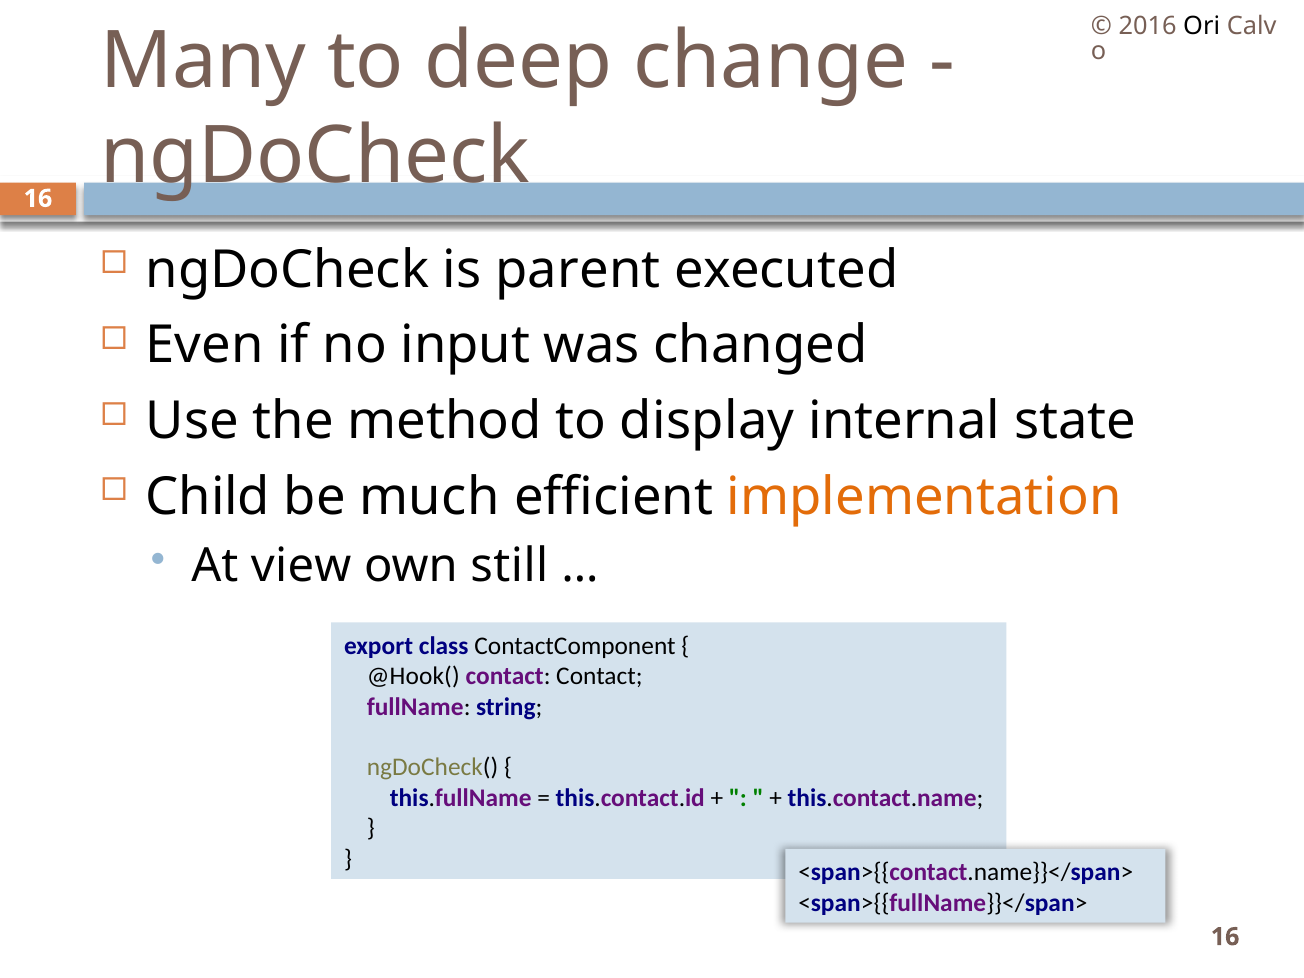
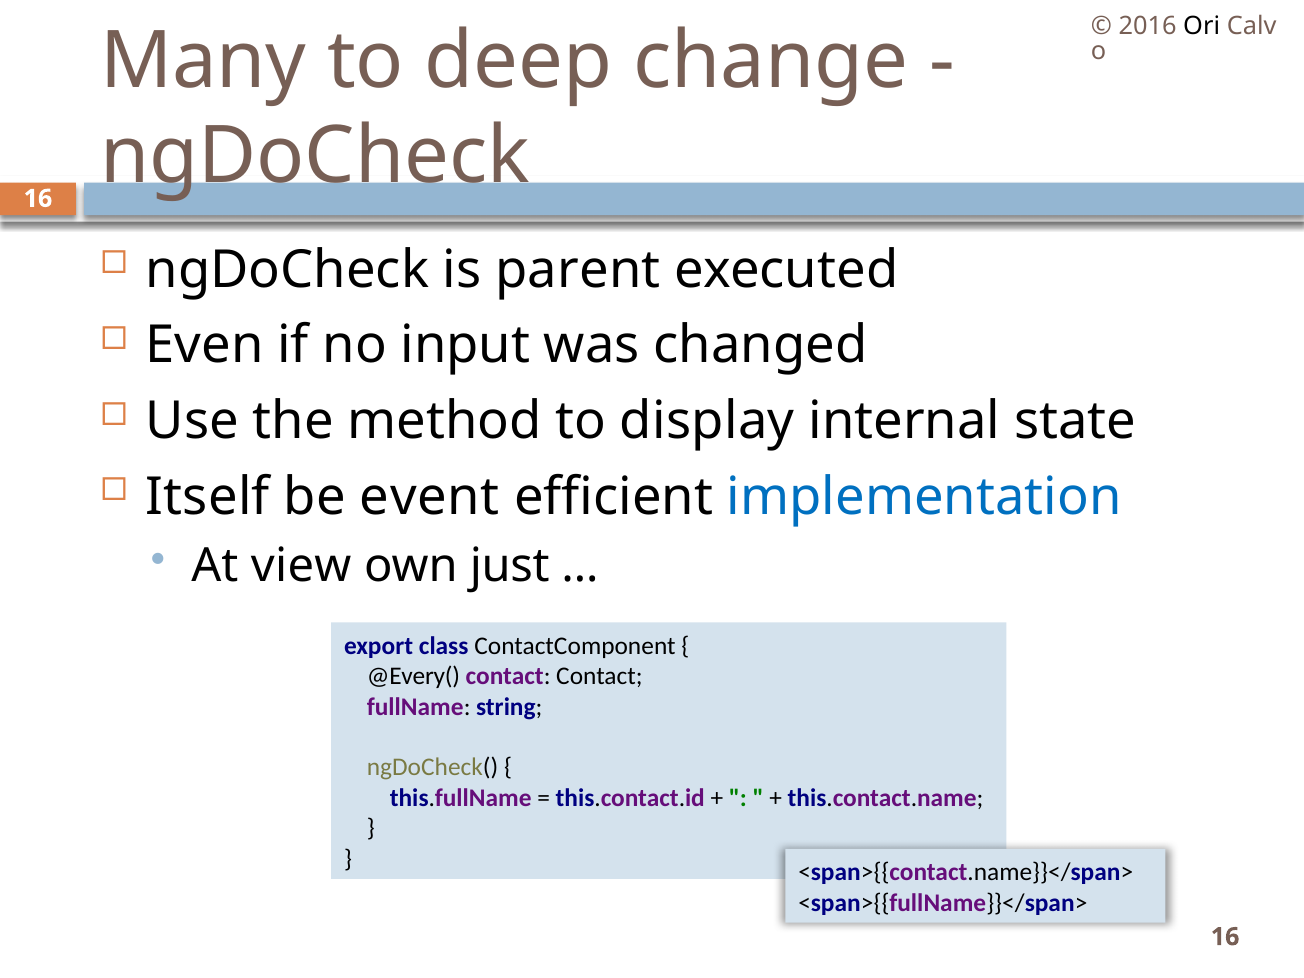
Child: Child -> Itself
much: much -> event
implementation colour: orange -> blue
still: still -> just
@Hook(: @Hook( -> @Every(
